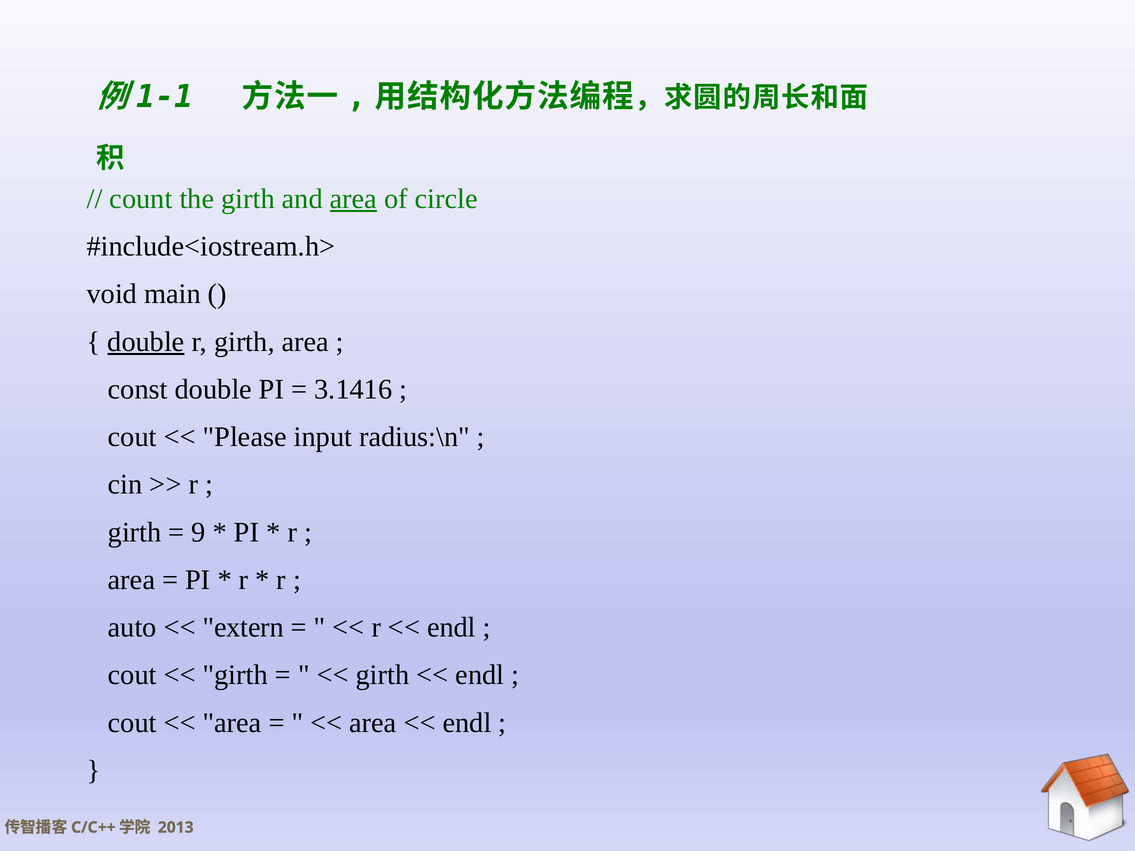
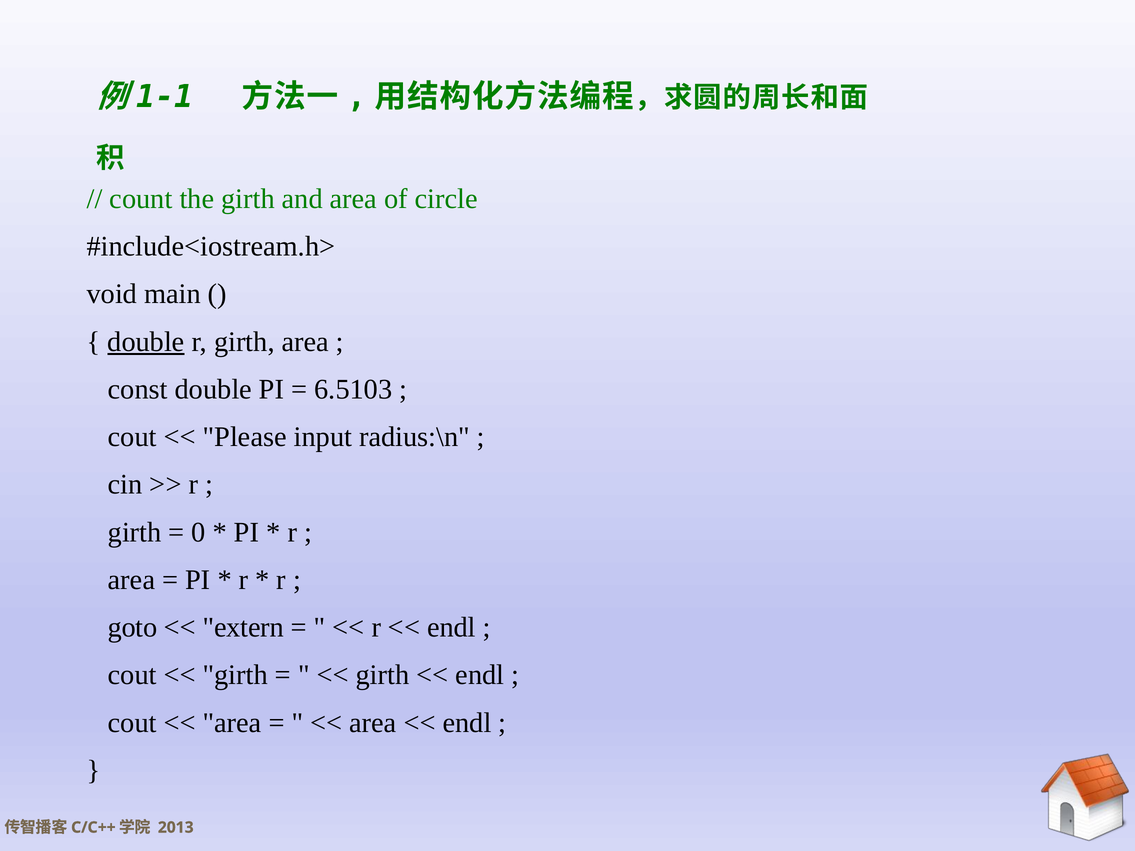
area at (353, 199) underline: present -> none
3.1416: 3.1416 -> 6.5103
9: 9 -> 0
auto: auto -> goto
